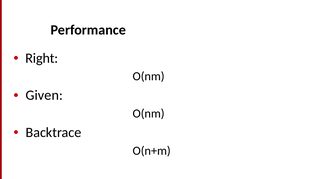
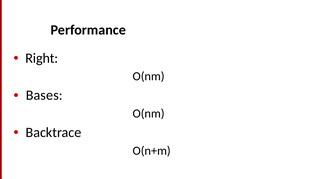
Given: Given -> Bases
